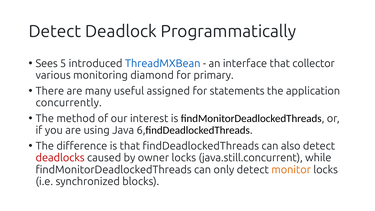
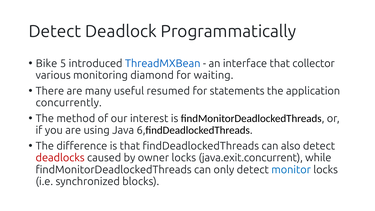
Sees: Sees -> Bike
primary: primary -> waiting
assigned: assigned -> resumed
java.still.concurrent: java.still.concurrent -> java.exit.concurrent
monitor colour: orange -> blue
